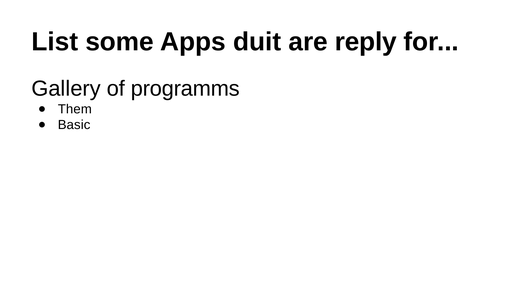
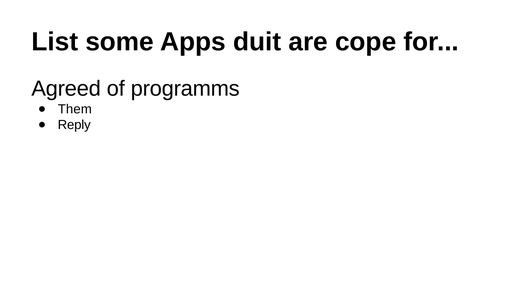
reply: reply -> cope
Gallery: Gallery -> Agreed
Basic: Basic -> Reply
